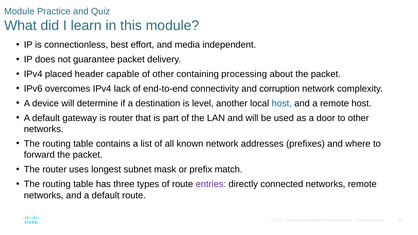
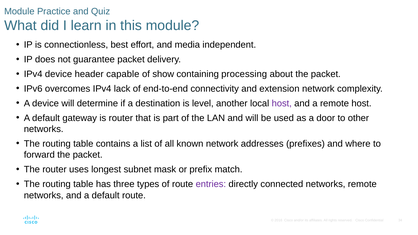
IPv4 placed: placed -> device
of other: other -> show
corruption: corruption -> extension
host at (282, 103) colour: blue -> purple
